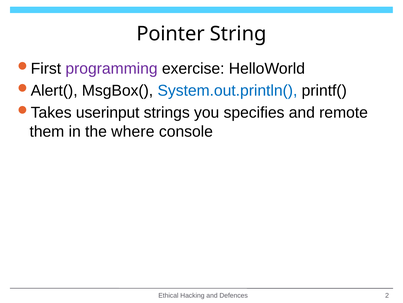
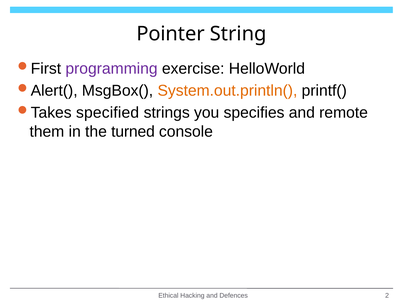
System.out.println( colour: blue -> orange
userinput: userinput -> specified
where: where -> turned
